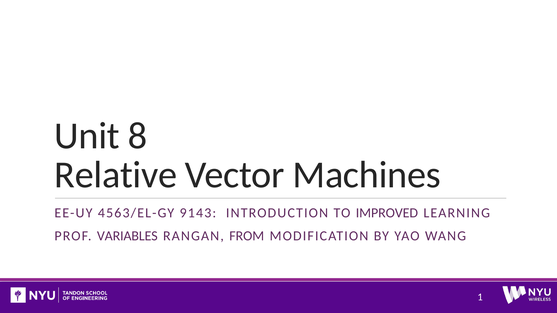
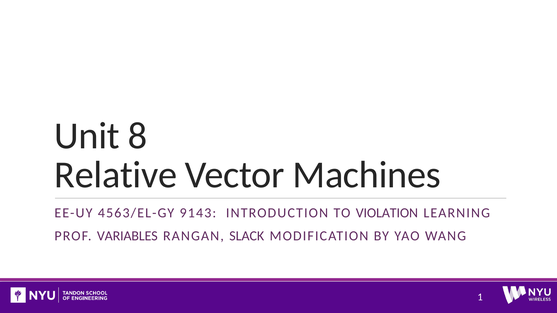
IMPROVED: IMPROVED -> VIOLATION
FROM: FROM -> SLACK
